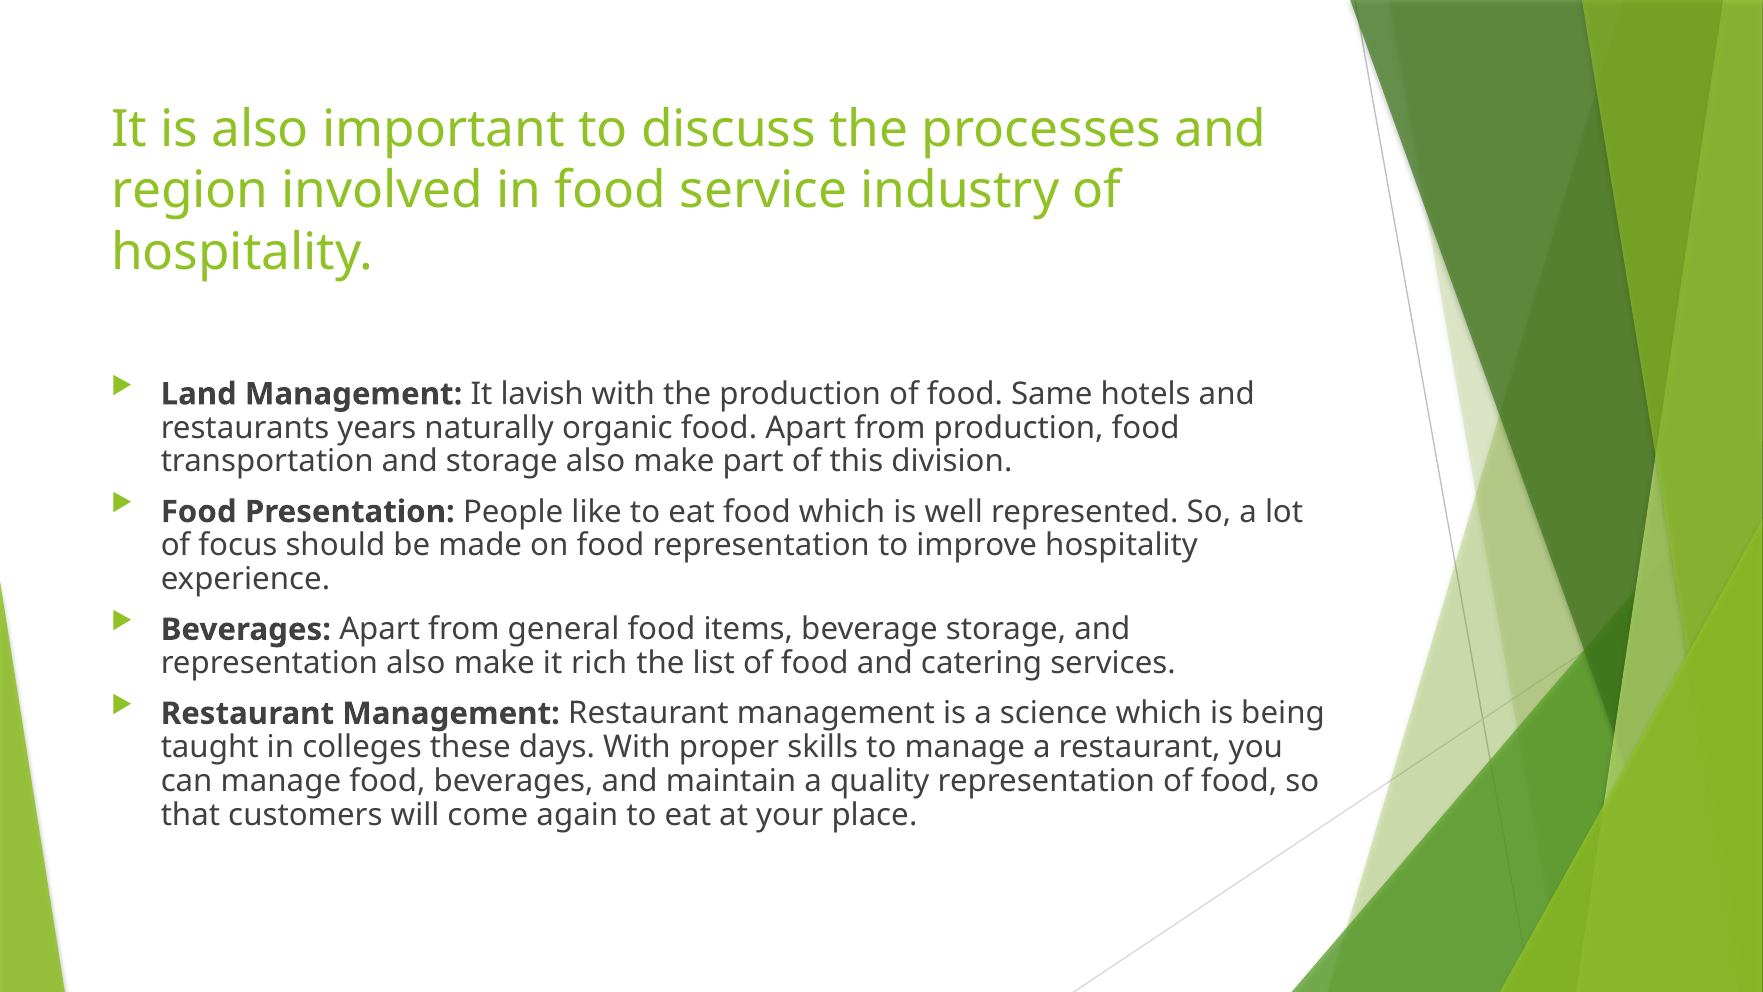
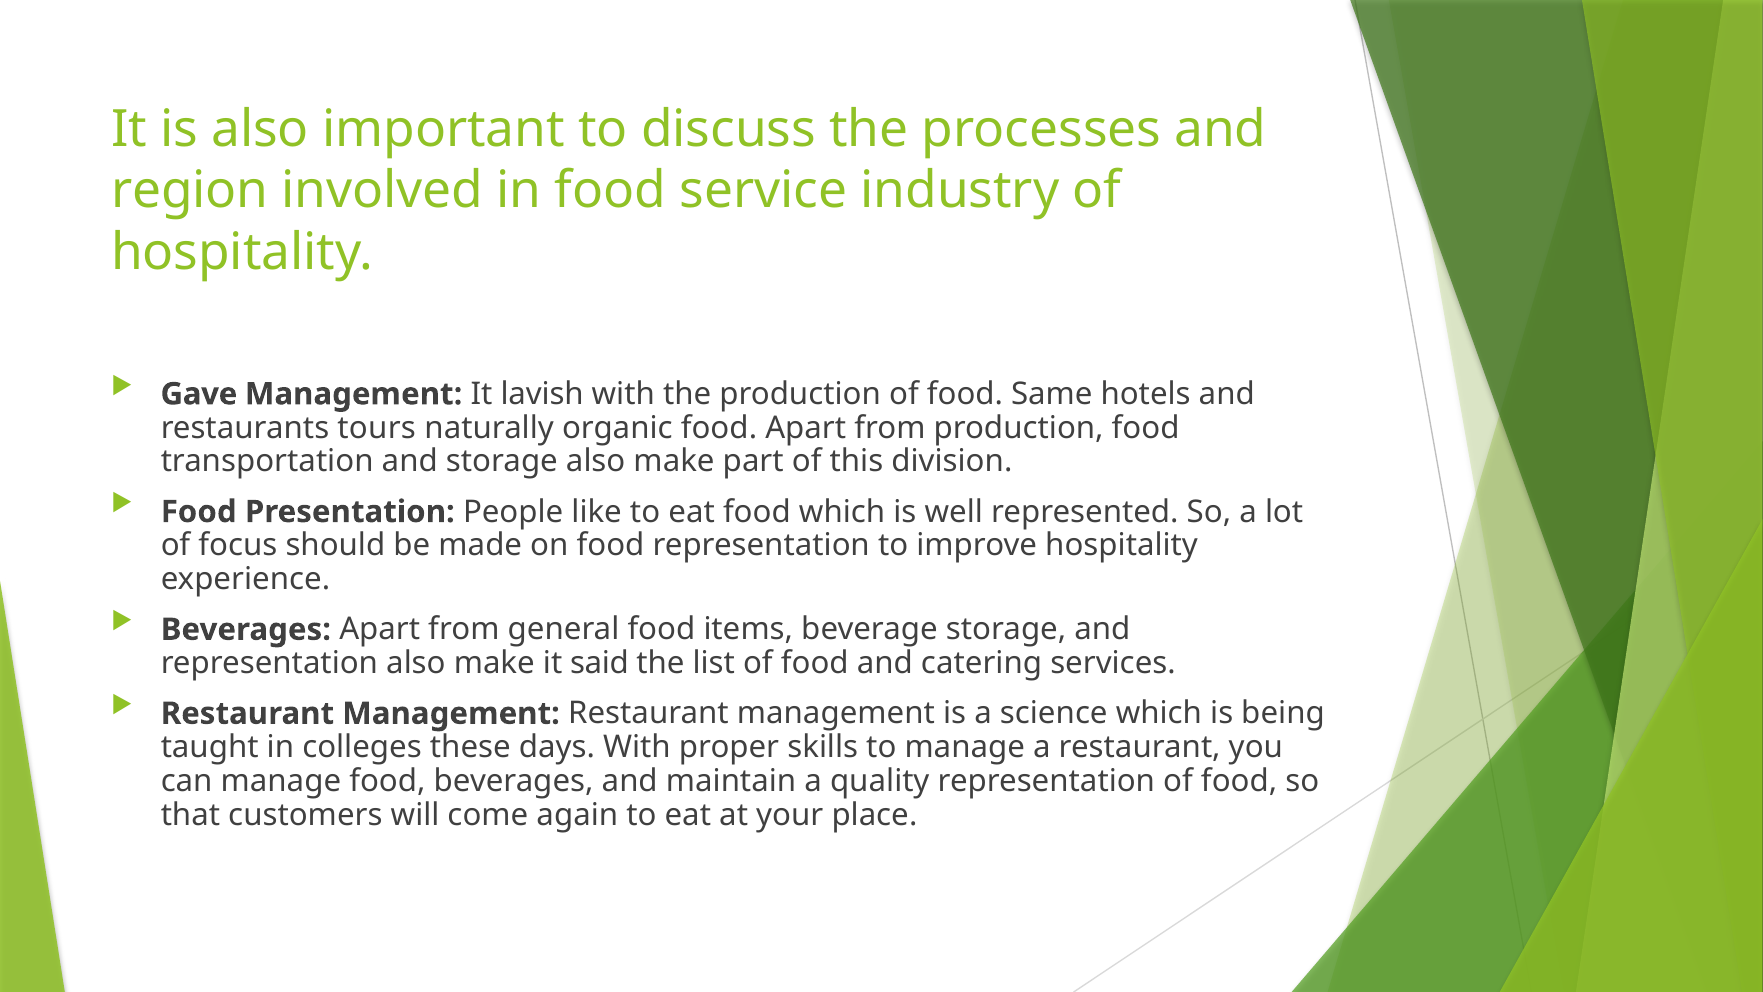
Land: Land -> Gave
years: years -> tours
rich: rich -> said
